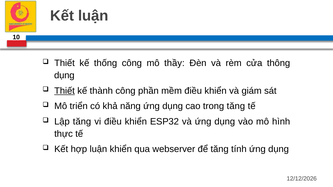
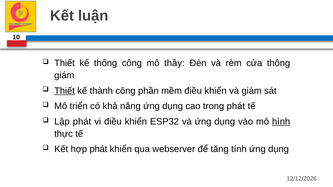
dụng at (64, 75): dụng -> giám
trong tăng: tăng -> phát
Lập tăng: tăng -> phát
hình underline: none -> present
hợp luận: luận -> phát
